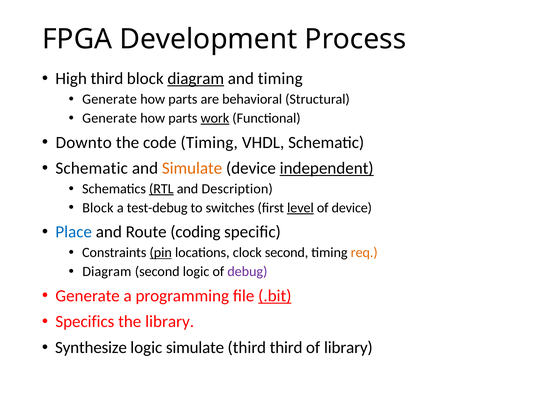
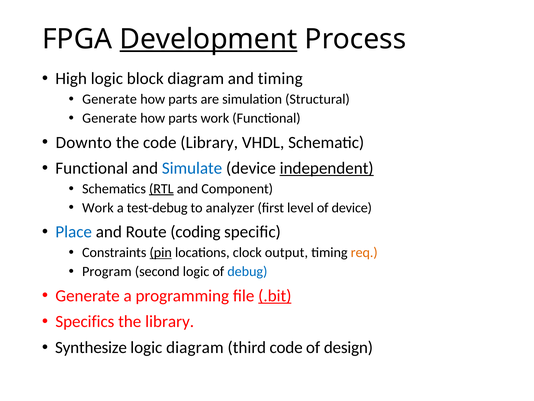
Development underline: none -> present
High third: third -> logic
diagram at (196, 79) underline: present -> none
behavioral: behavioral -> simulation
work at (215, 118) underline: present -> none
code Timing: Timing -> Library
Schematic at (92, 168): Schematic -> Functional
Simulate at (192, 168) colour: orange -> blue
Description: Description -> Component
Block at (98, 208): Block -> Work
switches: switches -> analyzer
level underline: present -> none
clock second: second -> output
Diagram at (107, 271): Diagram -> Program
debug colour: purple -> blue
logic simulate: simulate -> diagram
third third: third -> code
of library: library -> design
